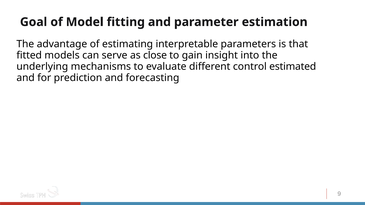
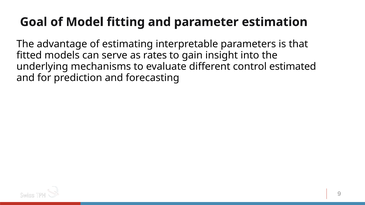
close: close -> rates
